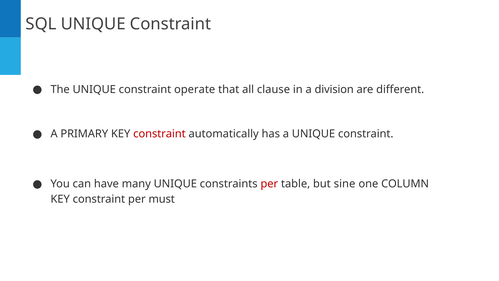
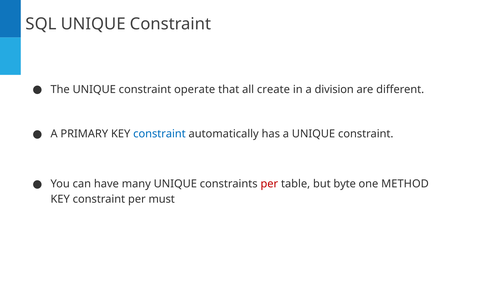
clause: clause -> create
constraint at (159, 134) colour: red -> blue
sine: sine -> byte
COLUMN: COLUMN -> METHOD
